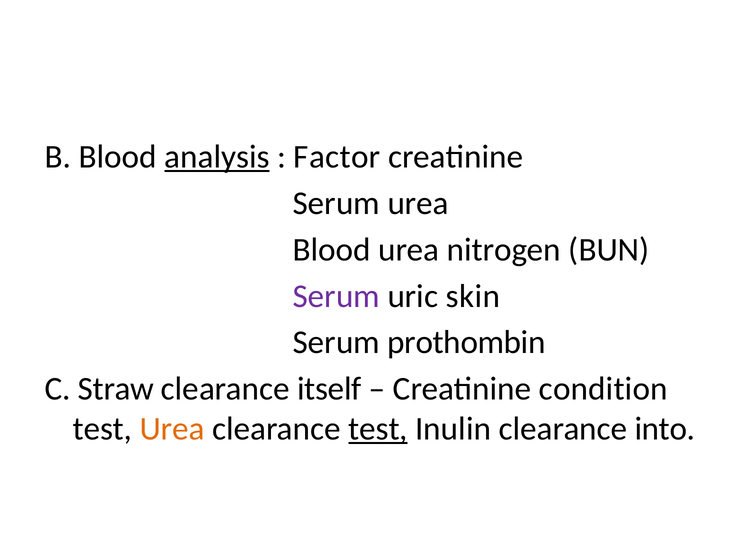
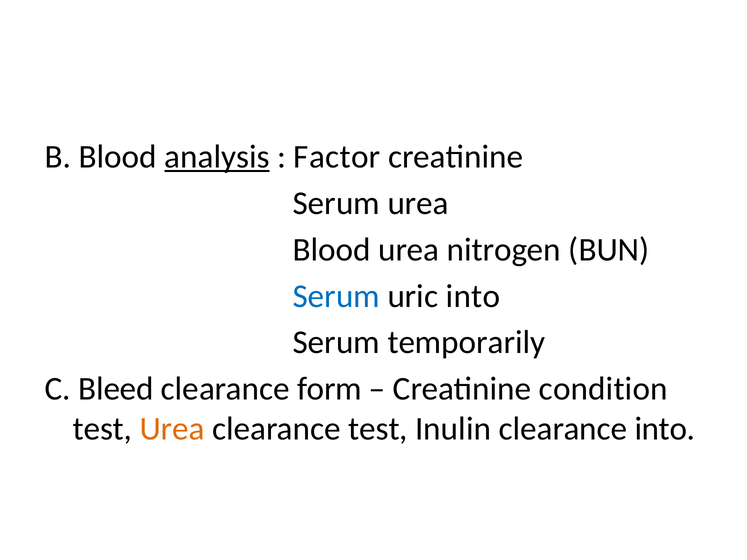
Serum at (336, 296) colour: purple -> blue
uric skin: skin -> into
prothombin: prothombin -> temporarily
Straw: Straw -> Bleed
itself: itself -> form
test at (378, 429) underline: present -> none
